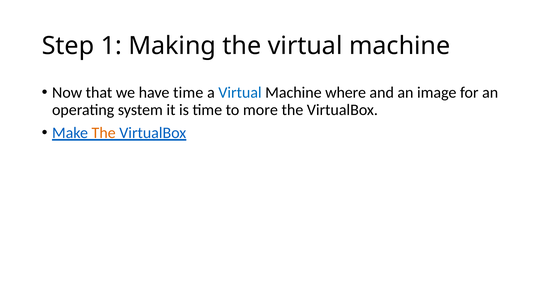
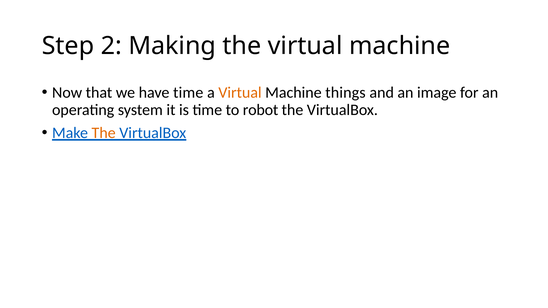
1: 1 -> 2
Virtual at (240, 93) colour: blue -> orange
where: where -> things
more: more -> robot
